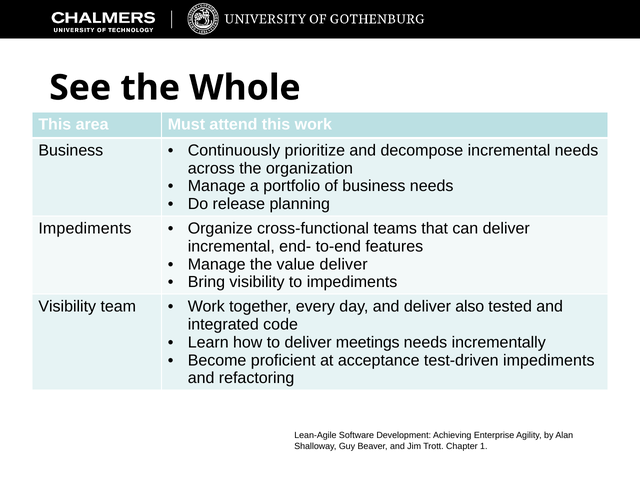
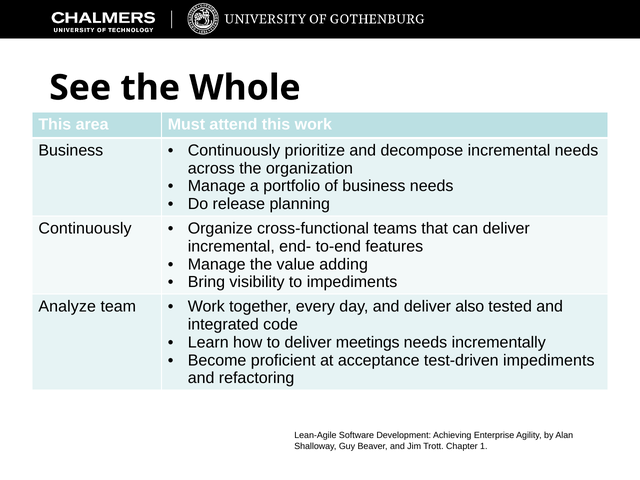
Impediments at (85, 228): Impediments -> Continuously
value deliver: deliver -> adding
Visibility at (67, 307): Visibility -> Analyze
